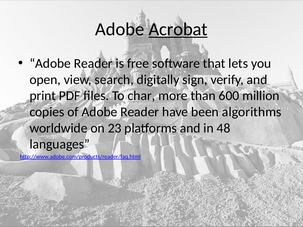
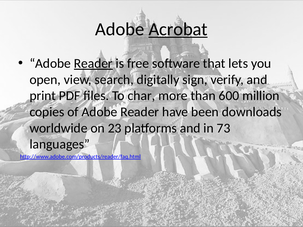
Reader at (93, 64) underline: none -> present
algorithms: algorithms -> downloads
48: 48 -> 73
